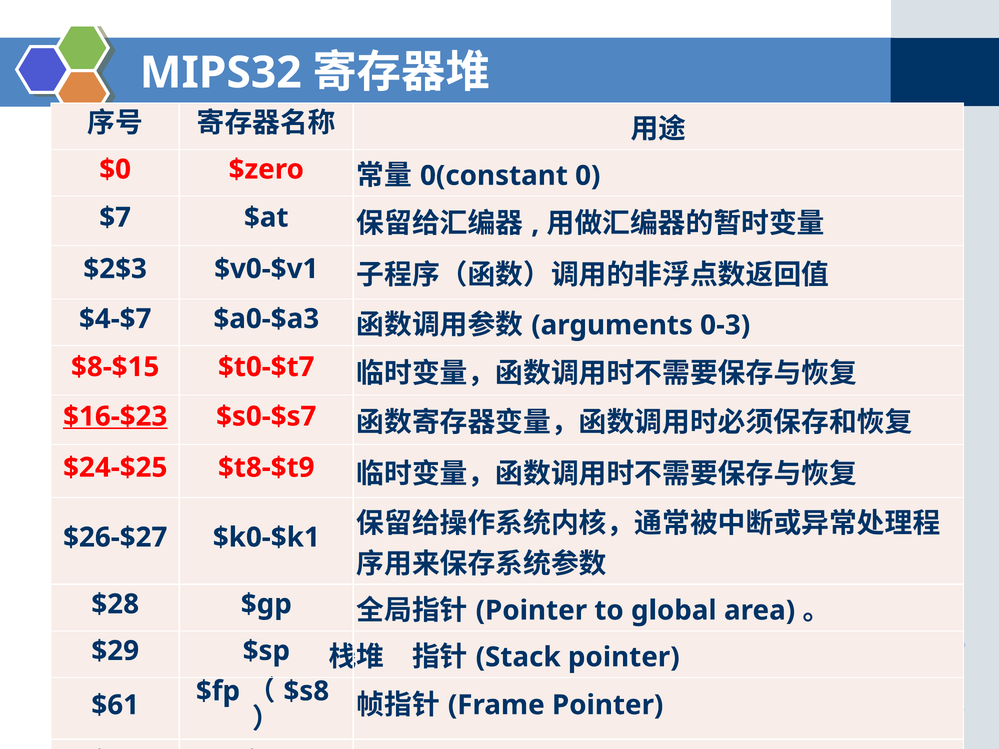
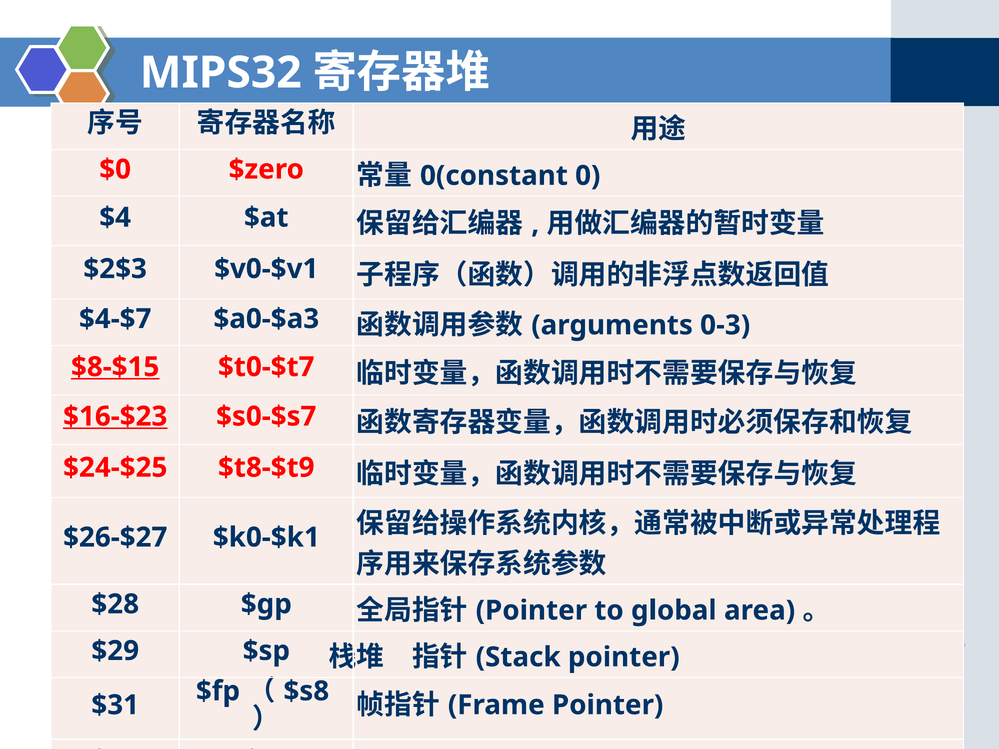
$7: $7 -> $4
$8-$15 underline: none -> present
$61 at (115, 705): $61 -> $31
